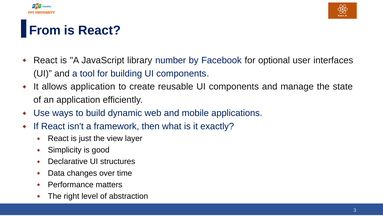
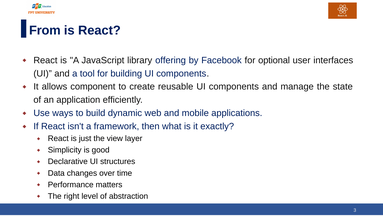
number: number -> offering
allows application: application -> component
